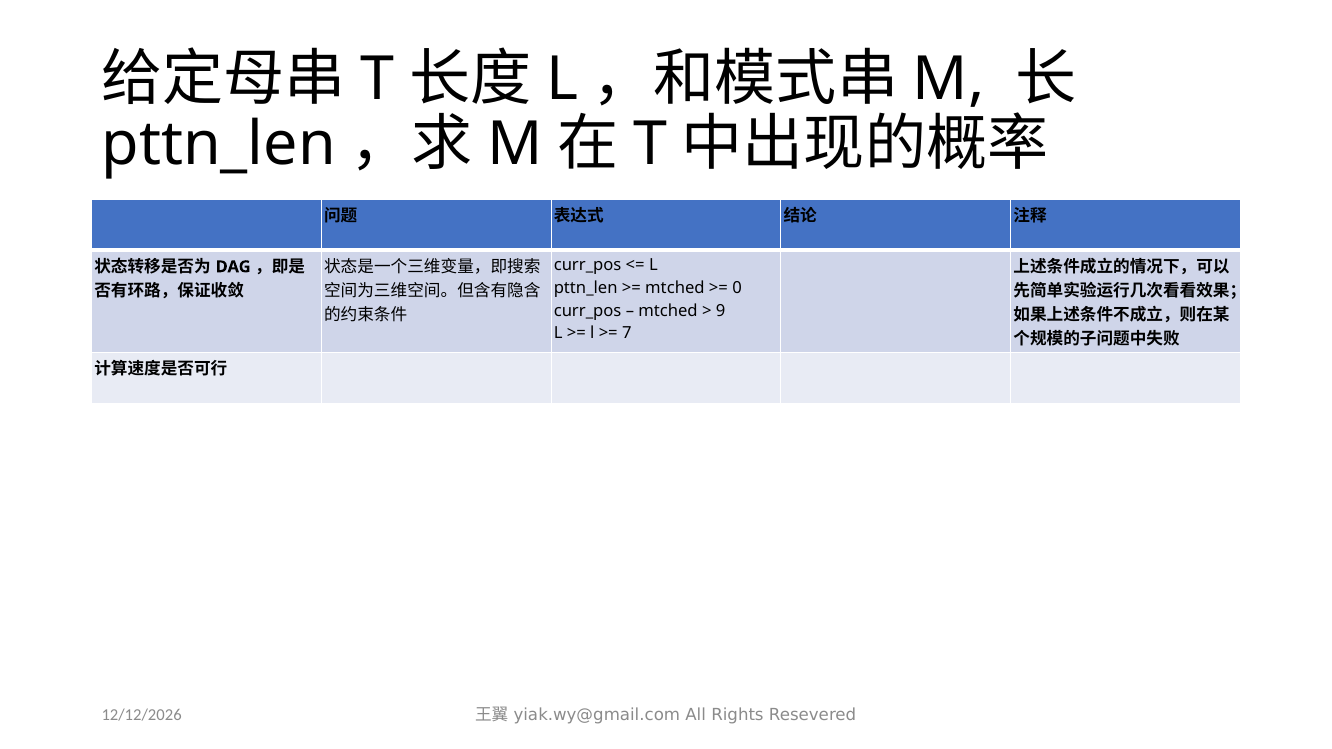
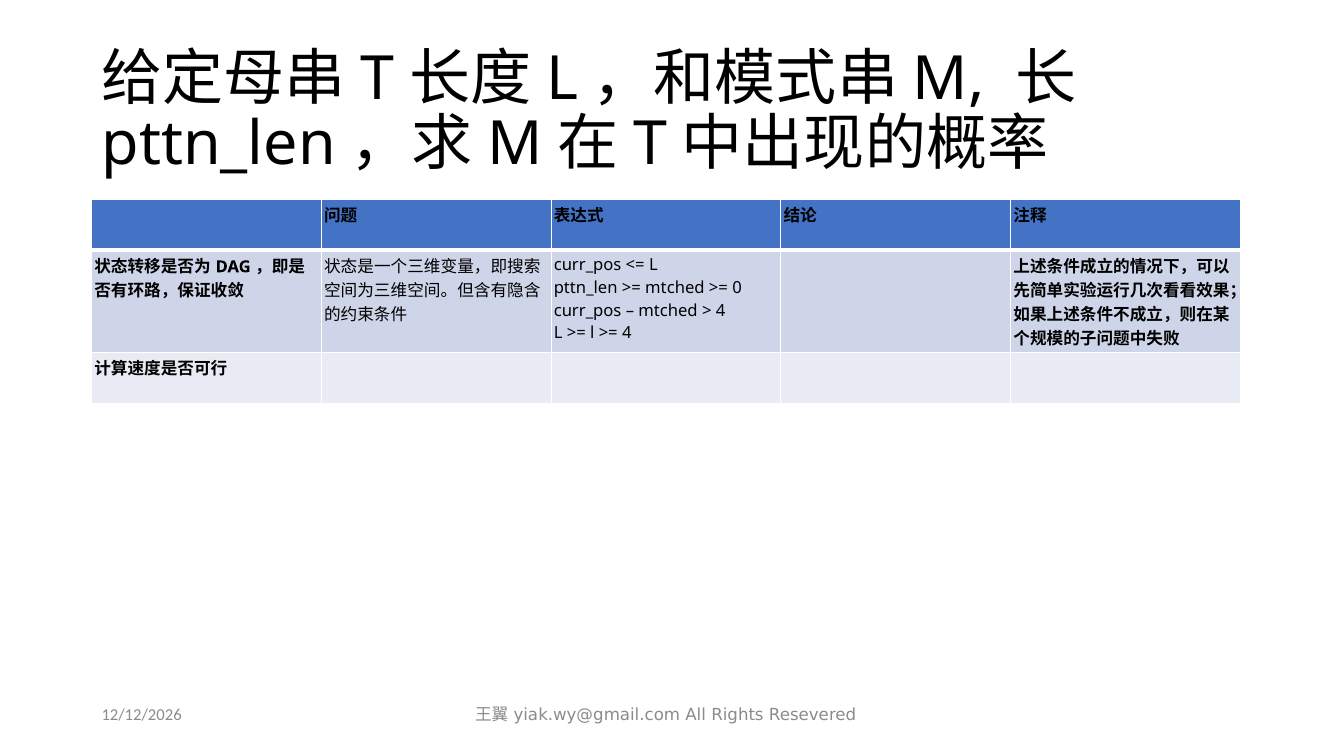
9 at (721, 311): 9 -> 4
7 at (627, 333): 7 -> 4
